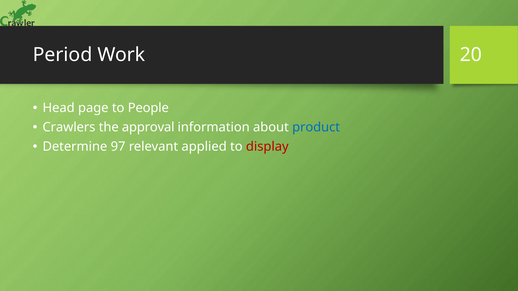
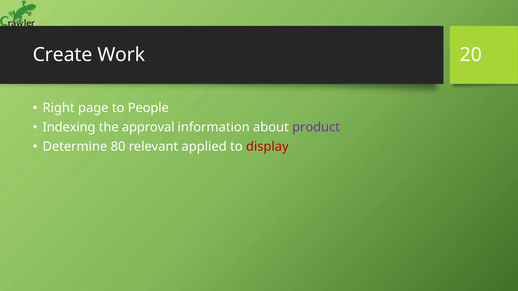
Period: Period -> Create
Head: Head -> Right
Crawlers: Crawlers -> Indexing
product colour: blue -> purple
97: 97 -> 80
